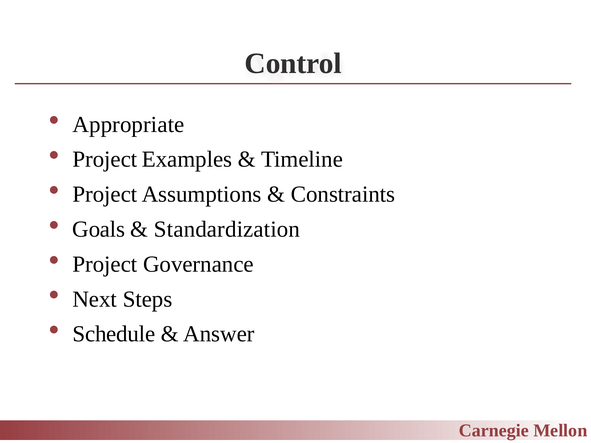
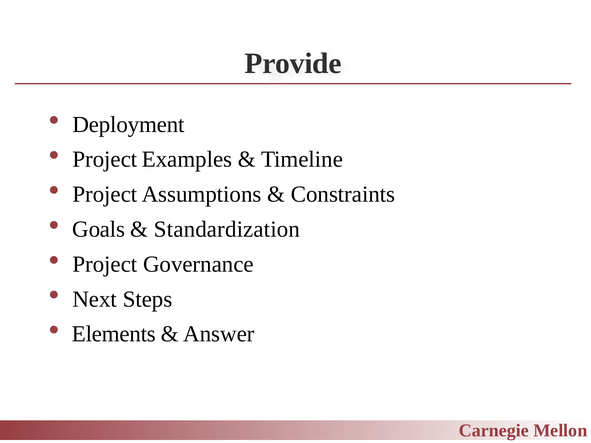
Control: Control -> Provide
Appropriate: Appropriate -> Deployment
Schedule: Schedule -> Elements
